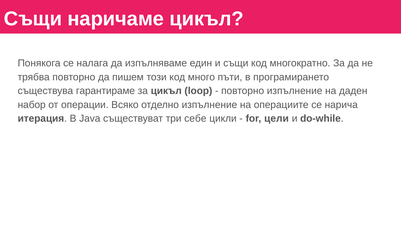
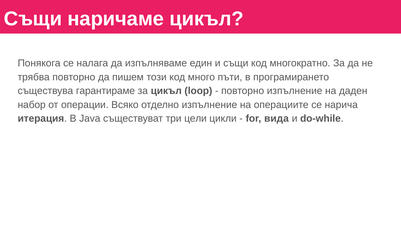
себе: себе -> цели
цели: цели -> вида
